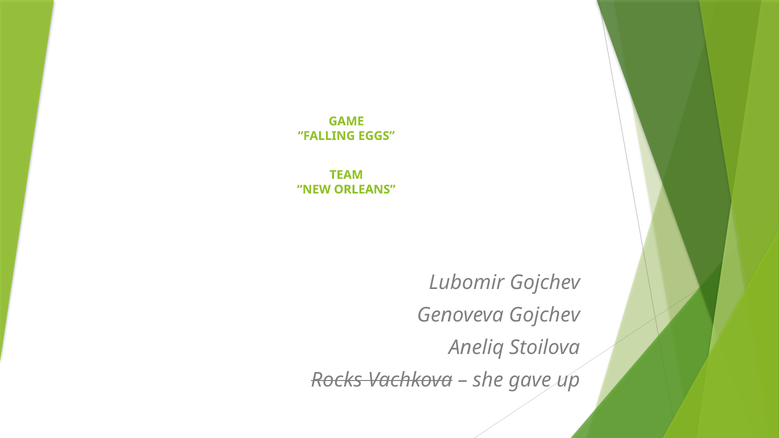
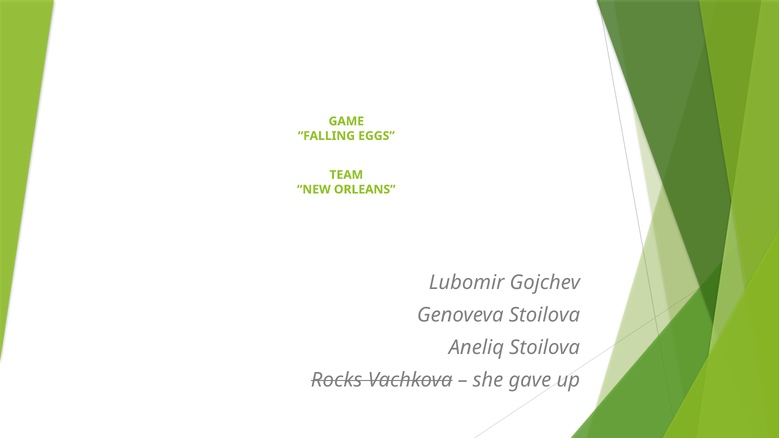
Genoveva Gojchev: Gojchev -> Stoilova
